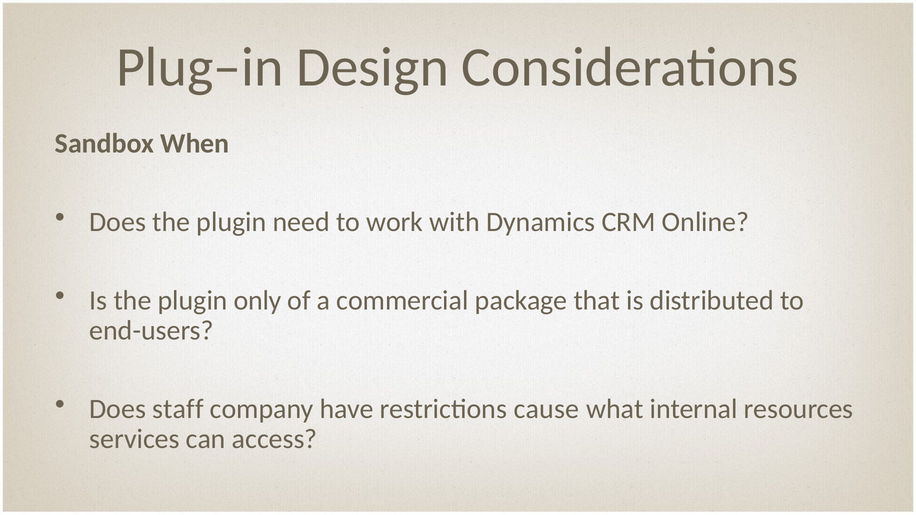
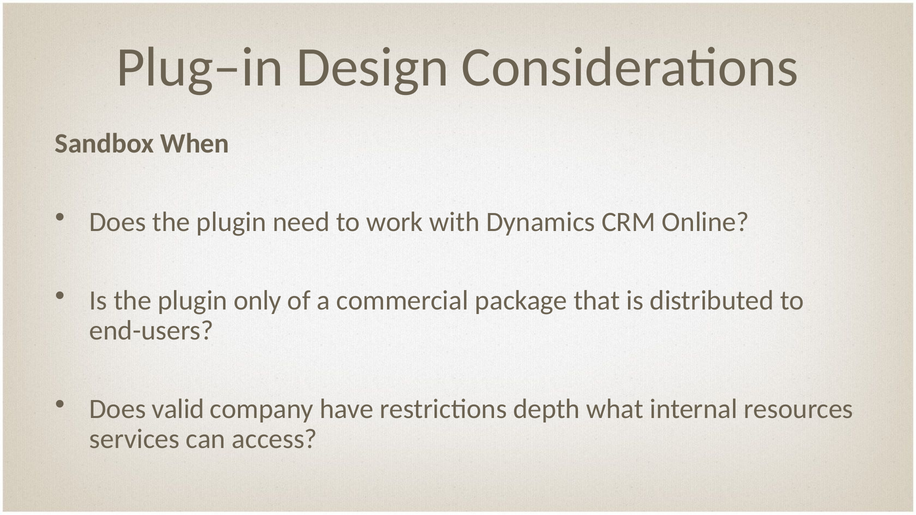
staff: staff -> valid
cause: cause -> depth
